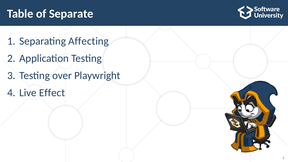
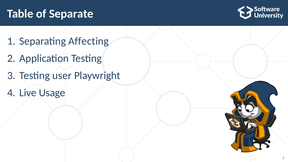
over: over -> user
Effect: Effect -> Usage
